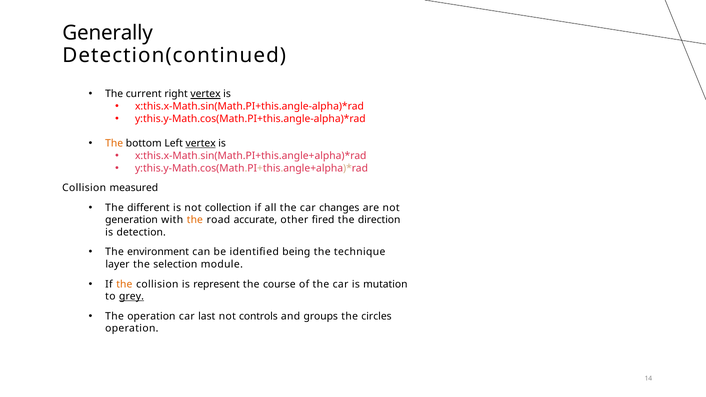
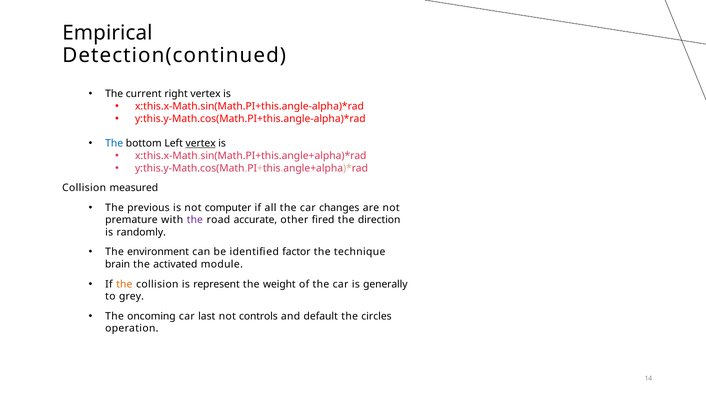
Generally: Generally -> Empirical
vertex at (206, 94) underline: present -> none
The at (114, 144) colour: orange -> blue
different: different -> previous
collection: collection -> computer
generation: generation -> premature
the at (195, 220) colour: orange -> purple
detection: detection -> randomly
being: being -> factor
layer: layer -> brain
selection: selection -> activated
course: course -> weight
mutation: mutation -> generally
grey underline: present -> none
The operation: operation -> oncoming
groups: groups -> default
